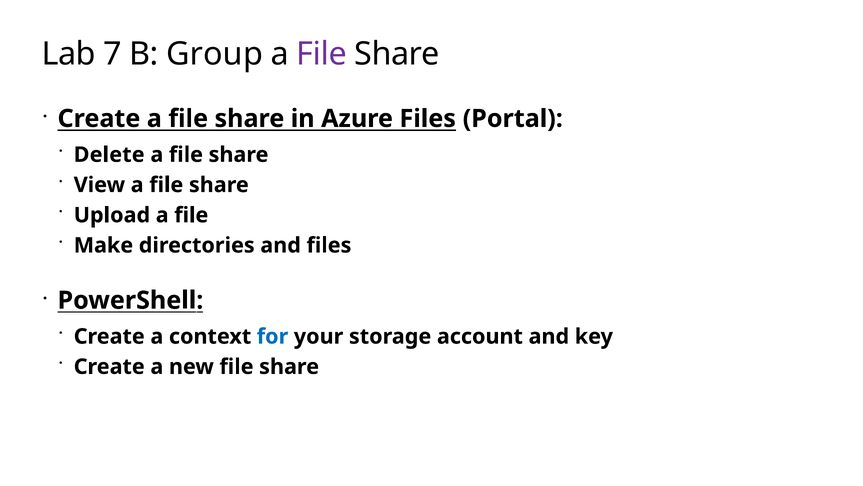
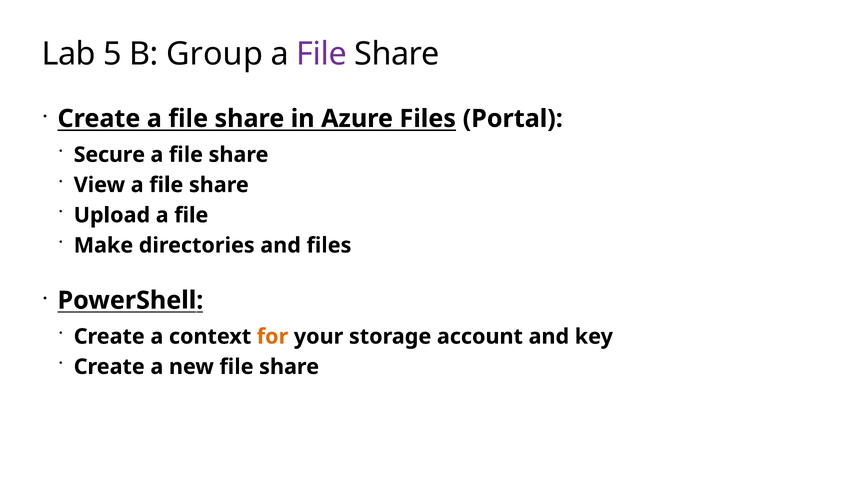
7: 7 -> 5
Delete: Delete -> Secure
for colour: blue -> orange
